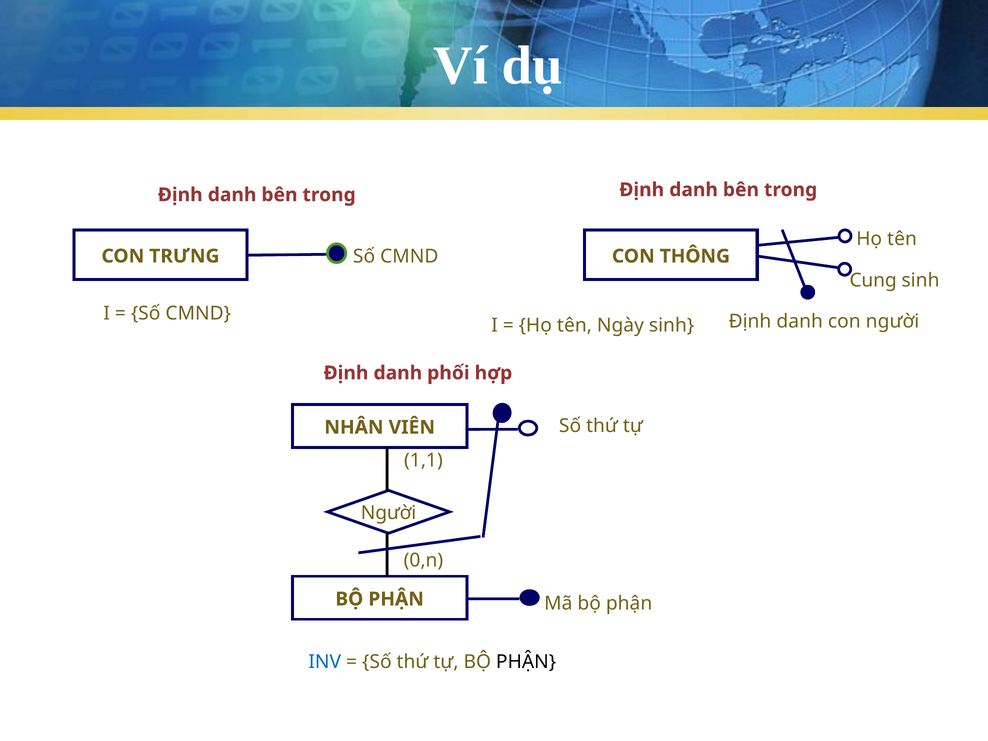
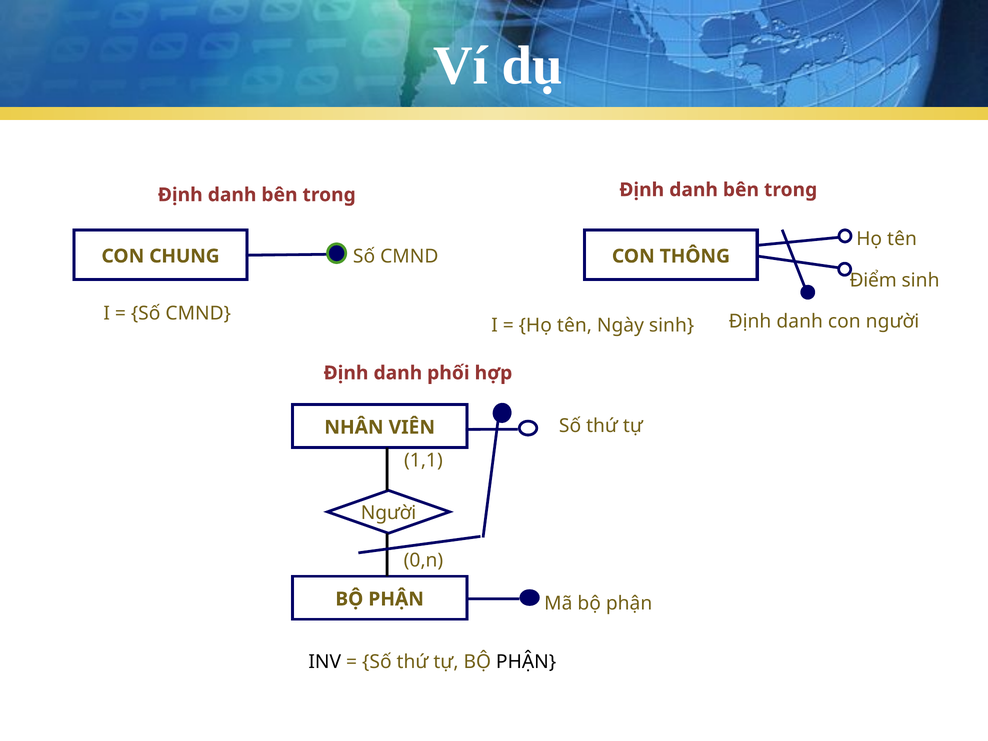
TRƯNG: TRƯNG -> CHUNG
Cung: Cung -> Điểm
INV colour: blue -> black
